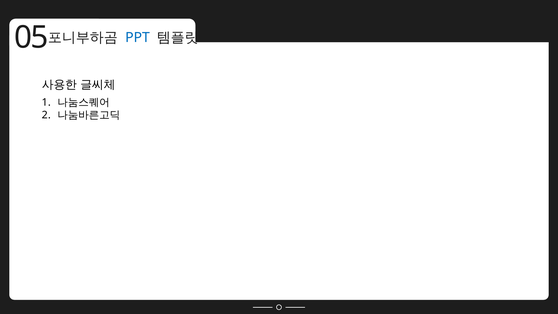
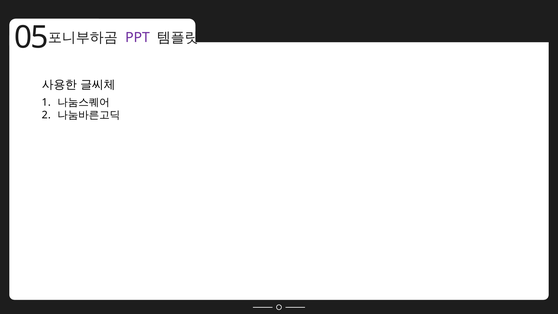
PPT colour: blue -> purple
